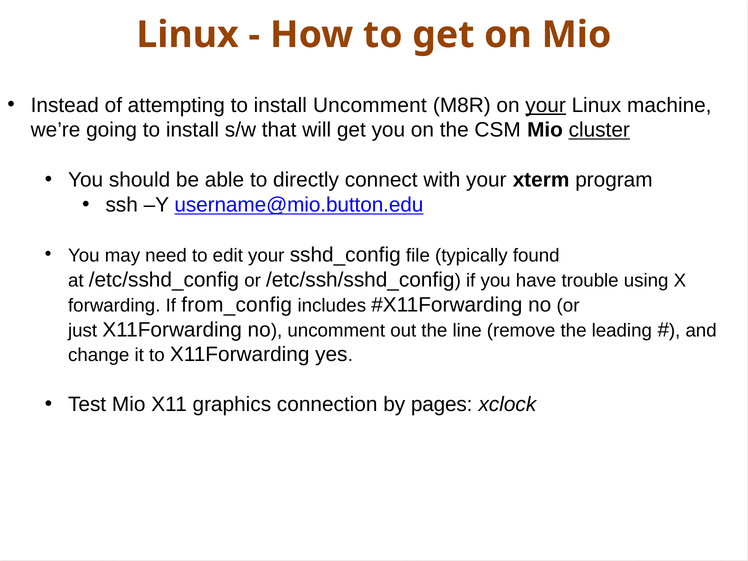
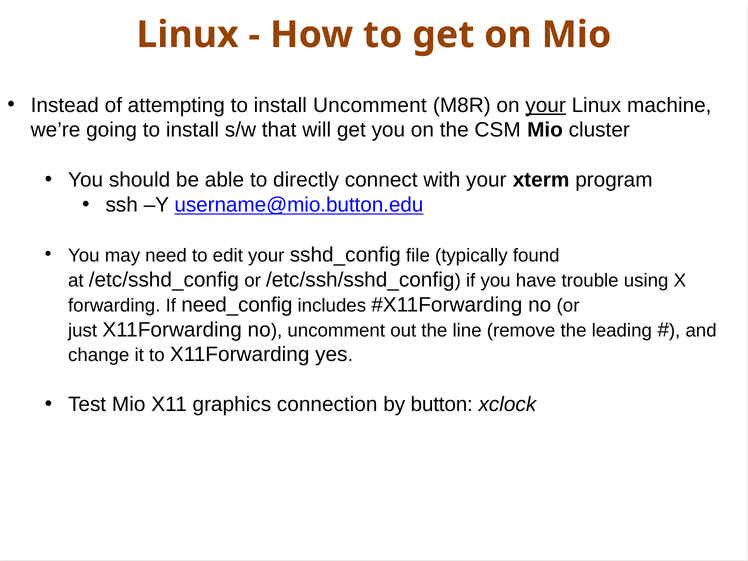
cluster underline: present -> none
from_config: from_config -> need_config
pages: pages -> button
